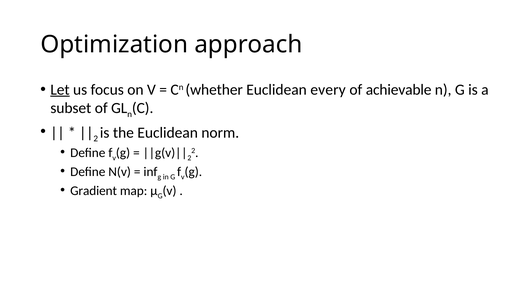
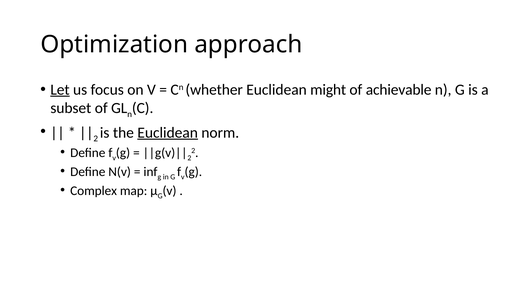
every: every -> might
Euclidean at (168, 133) underline: none -> present
Gradient: Gradient -> Complex
